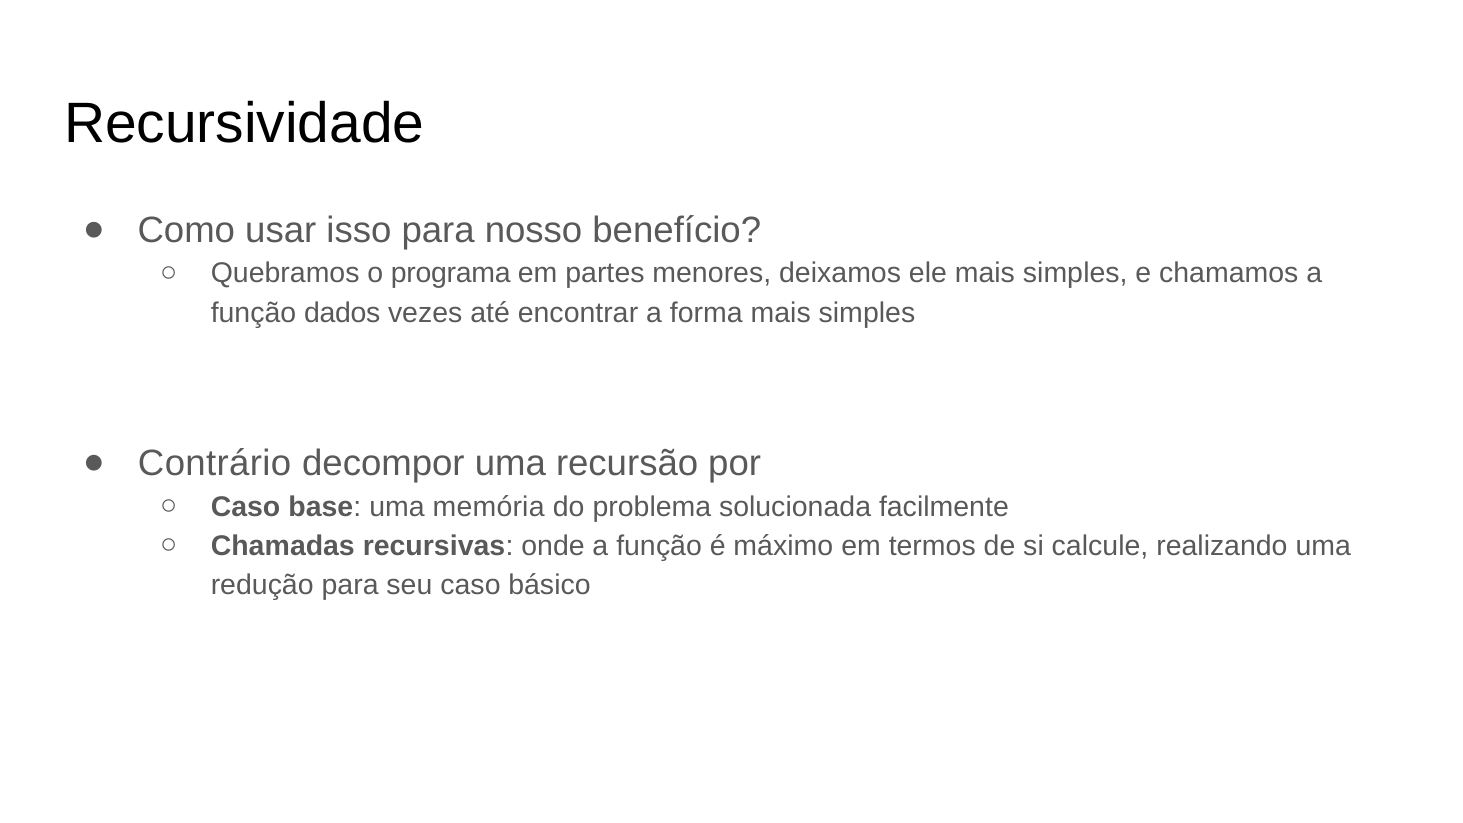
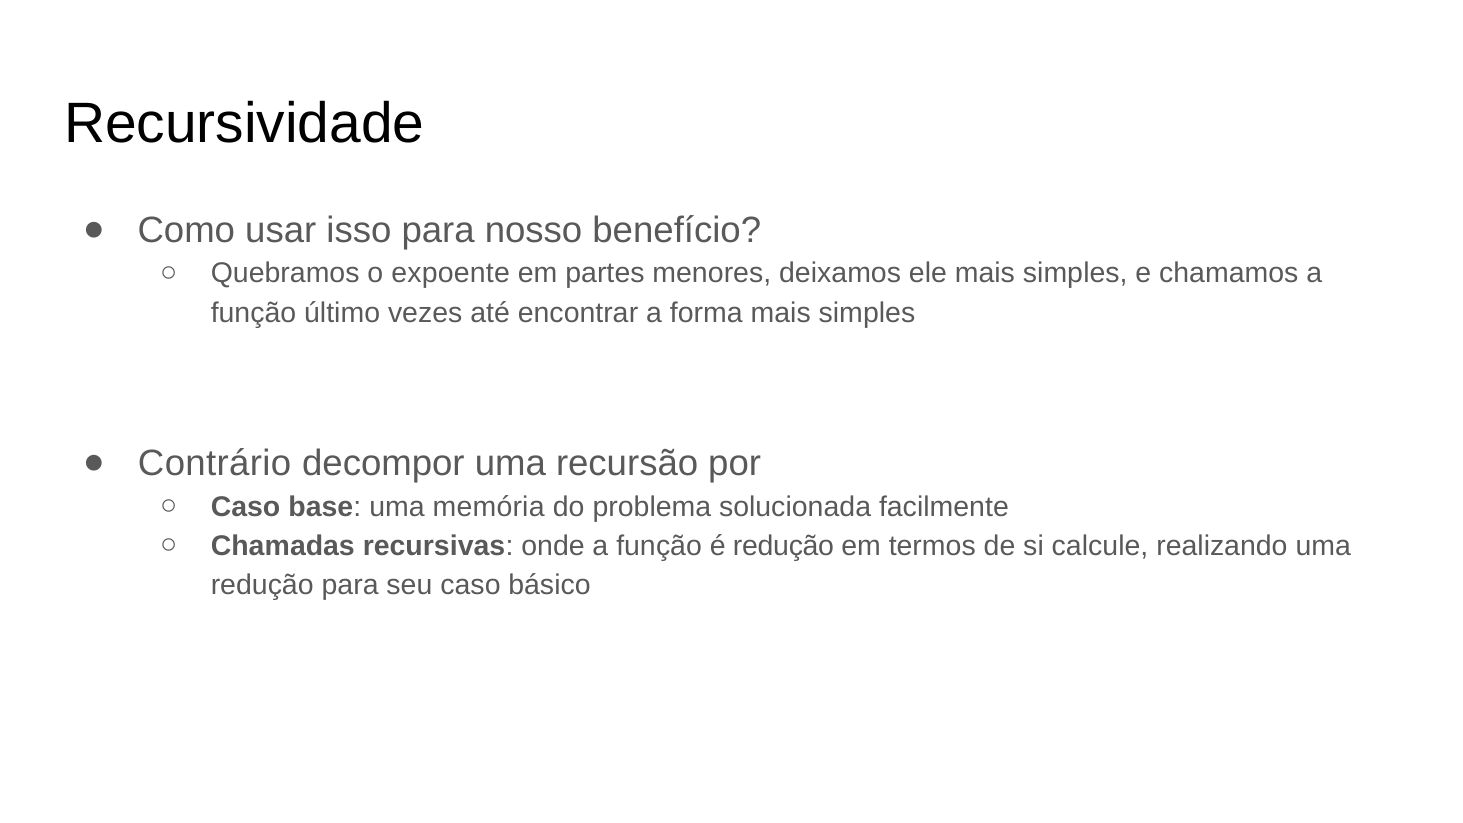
programa: programa -> expoente
dados: dados -> último
é máximo: máximo -> redução
